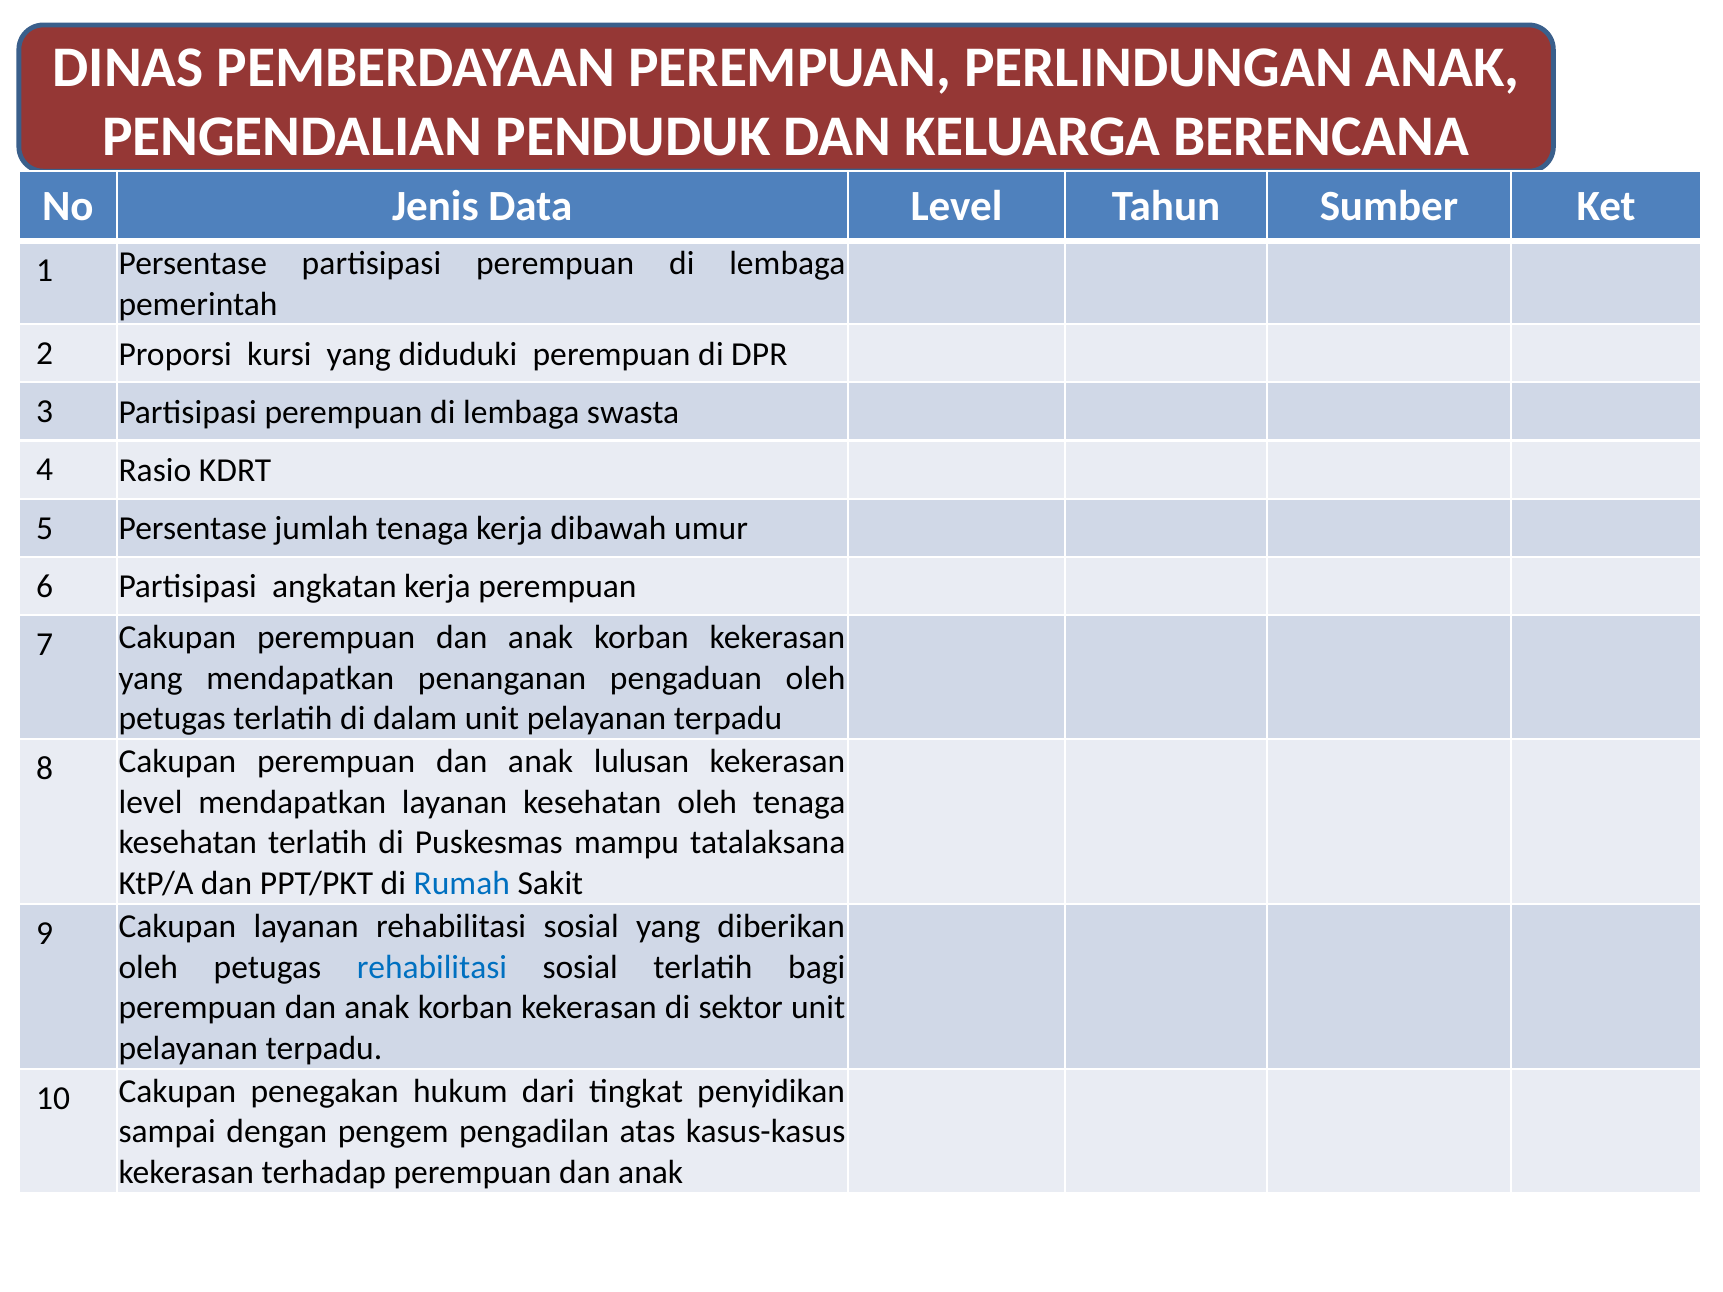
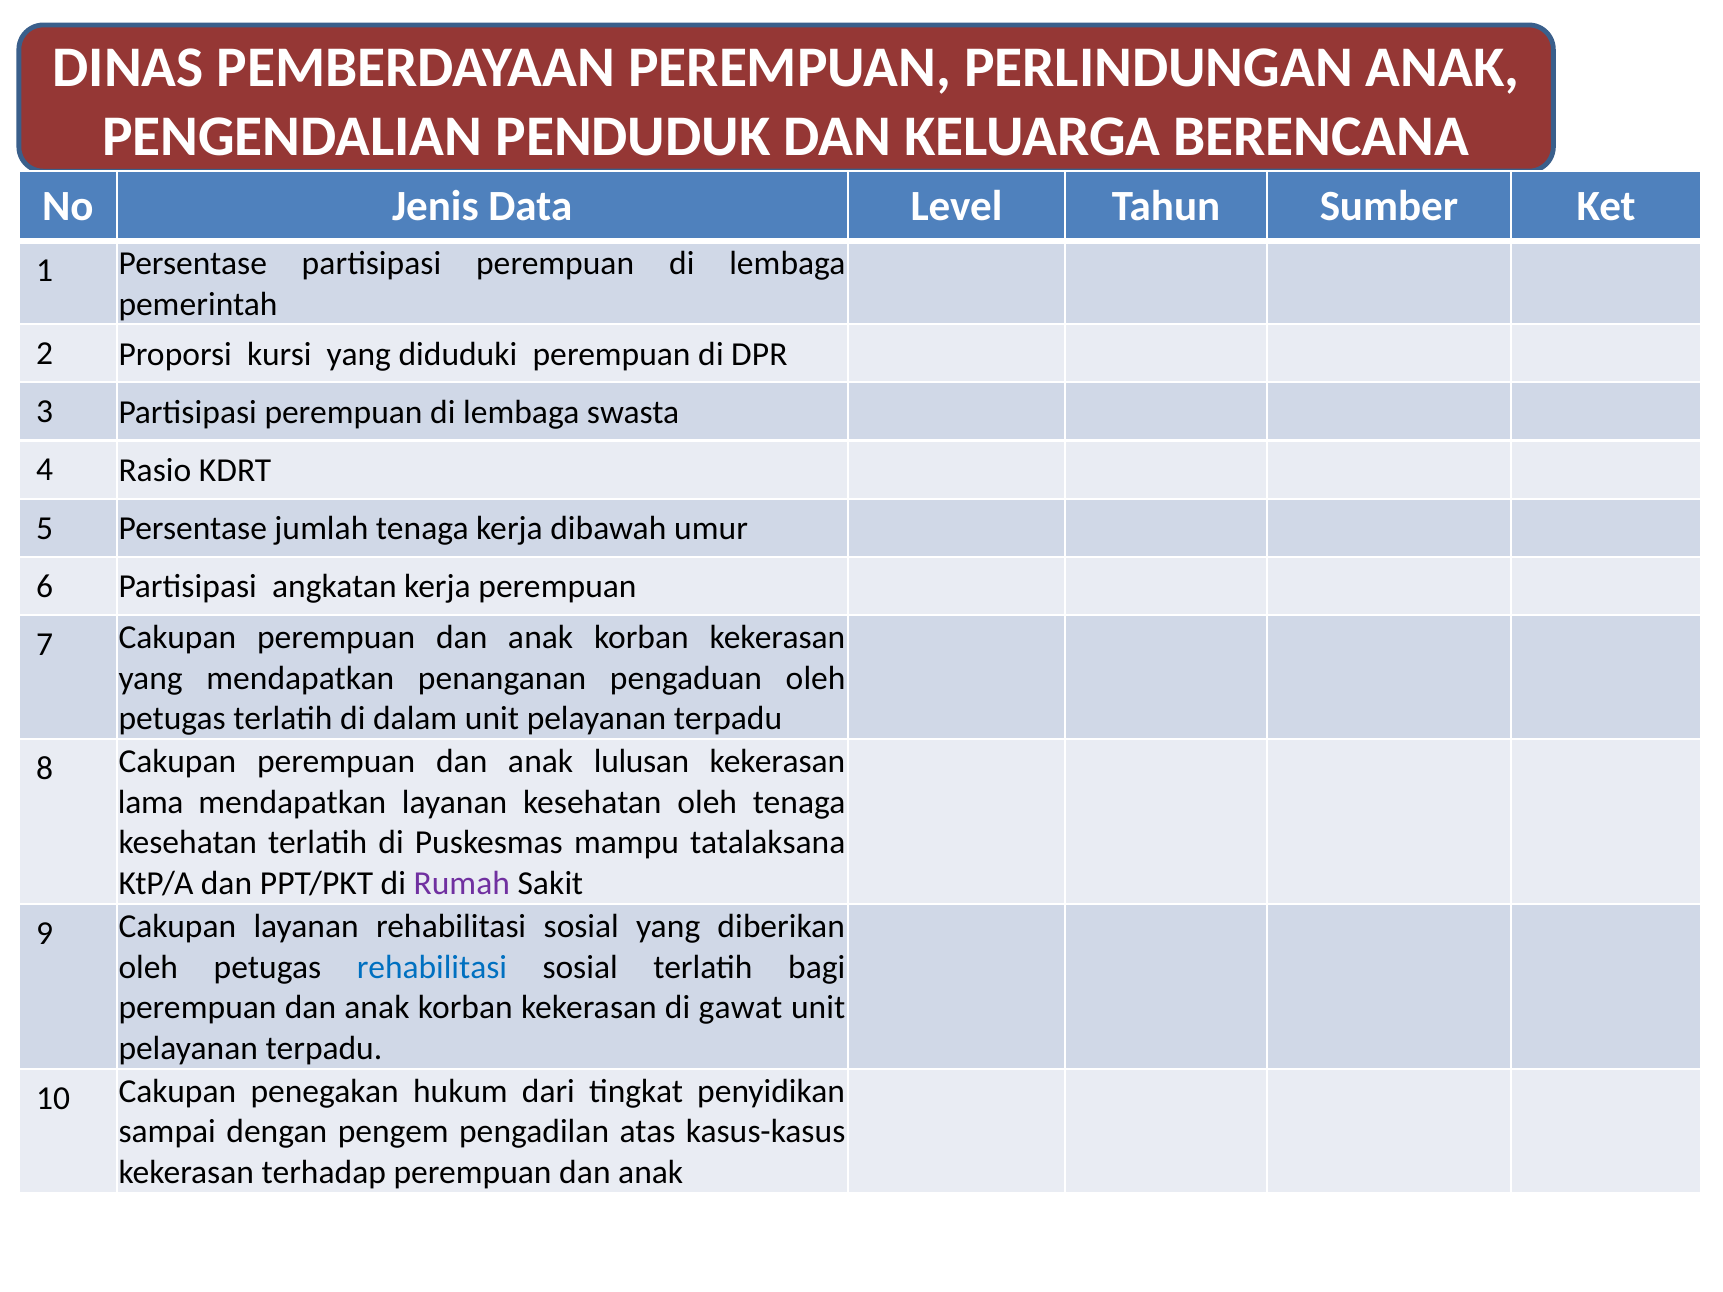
level at (151, 802): level -> lama
Rumah colour: blue -> purple
sektor: sektor -> gawat
